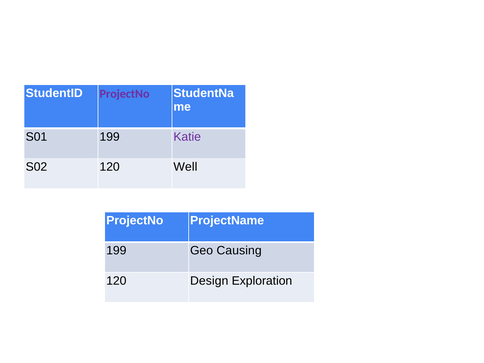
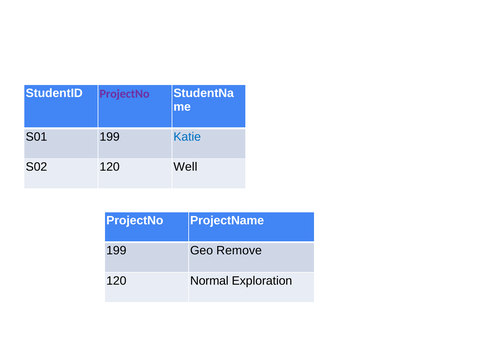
Katie colour: purple -> blue
Causing: Causing -> Remove
Design: Design -> Normal
